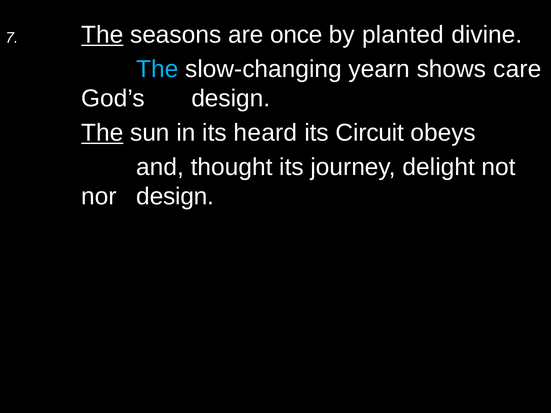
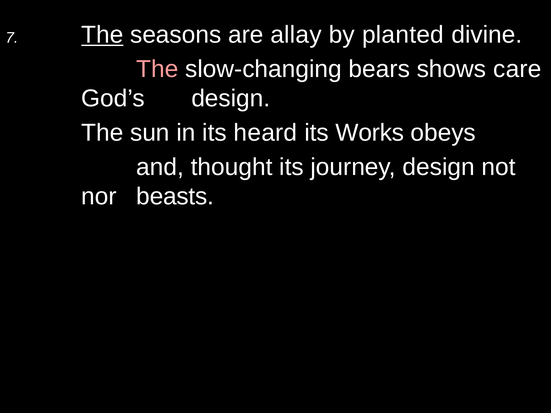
once: once -> allay
The at (157, 69) colour: light blue -> pink
yearn: yearn -> bears
The at (102, 133) underline: present -> none
Circuit: Circuit -> Works
journey delight: delight -> design
nor design: design -> beasts
